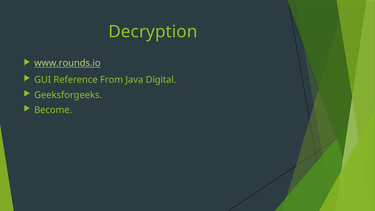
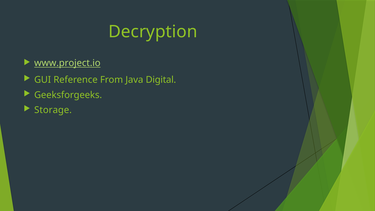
www.rounds.io: www.rounds.io -> www.project.io
Become: Become -> Storage
